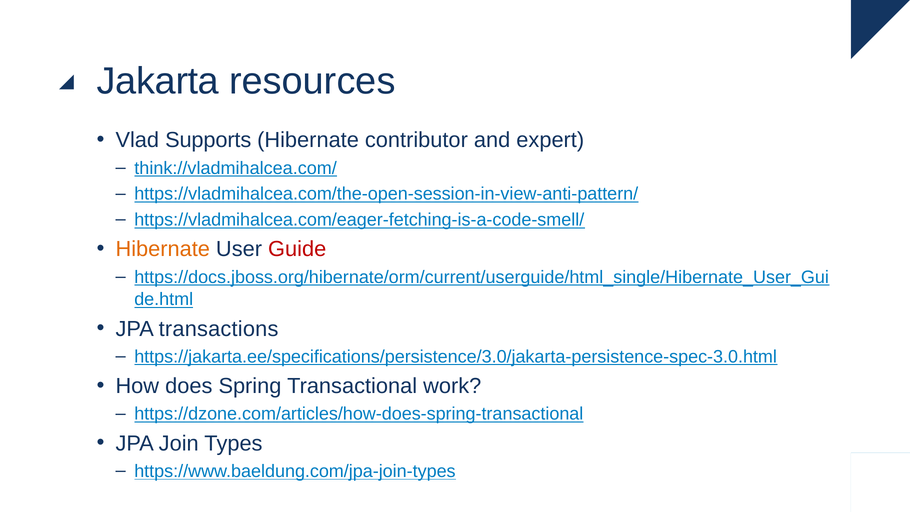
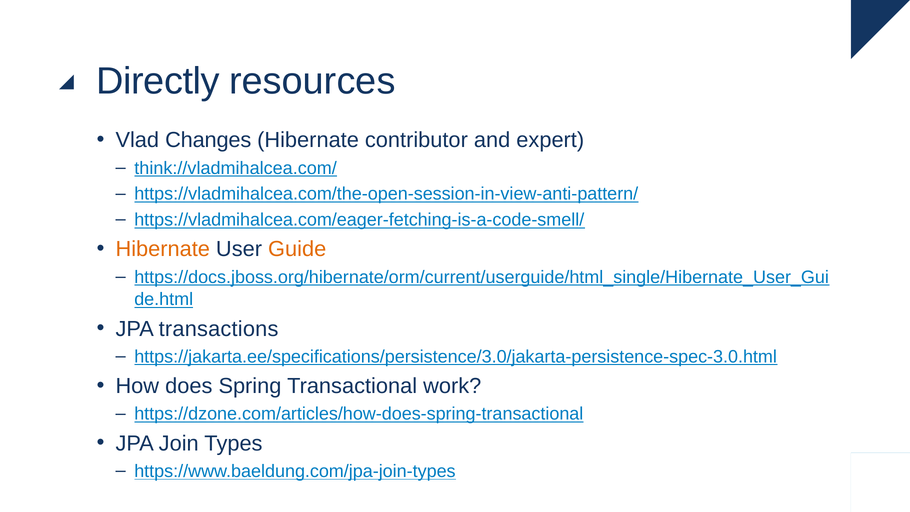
Jakarta: Jakarta -> Directly
Supports: Supports -> Changes
Guide colour: red -> orange
